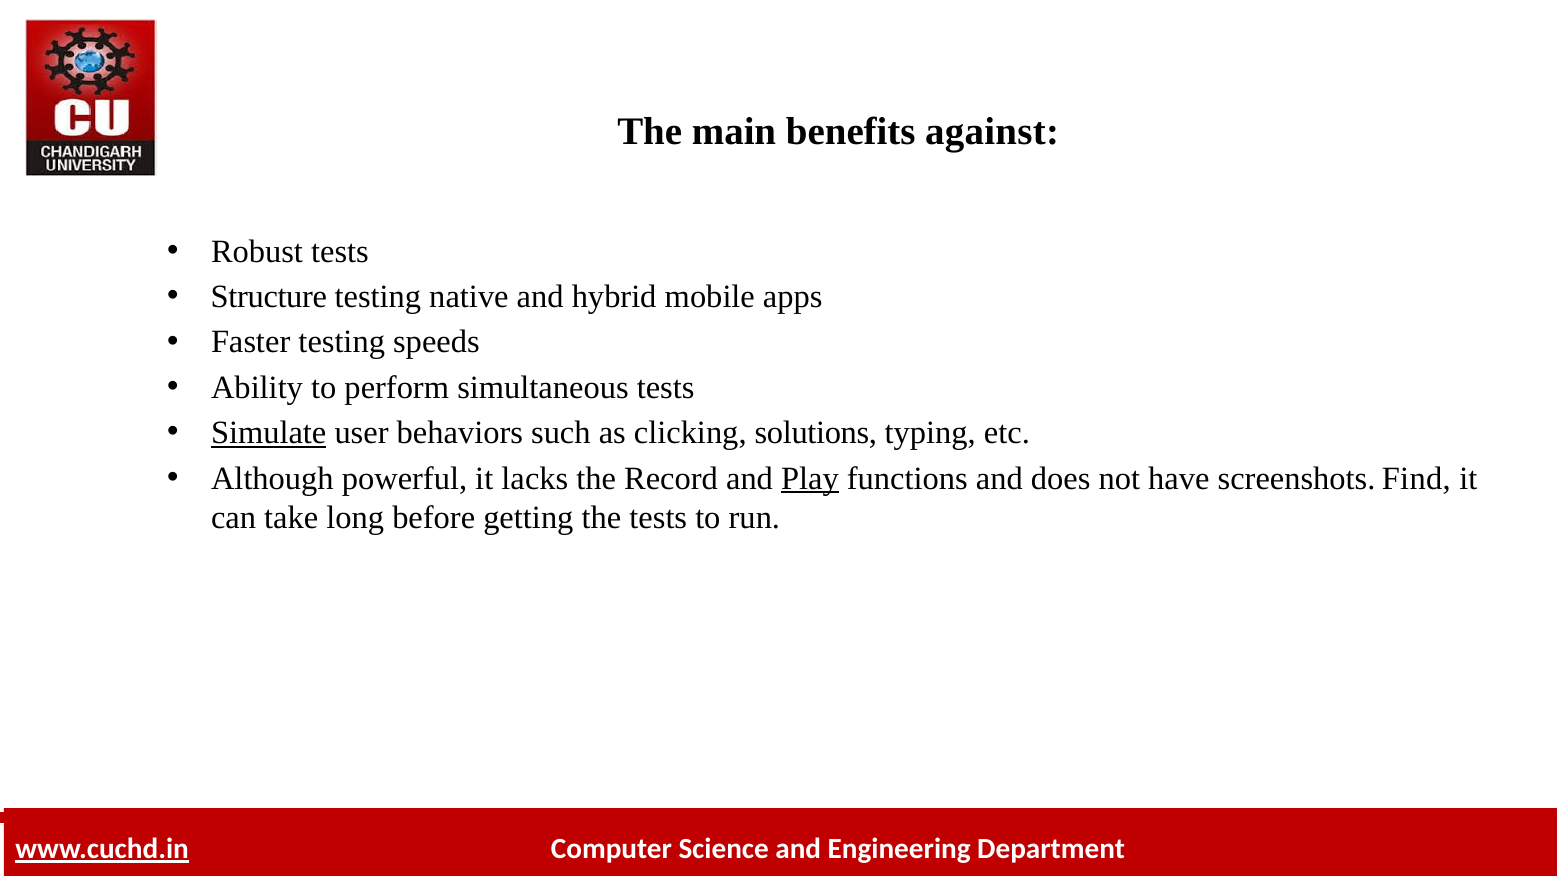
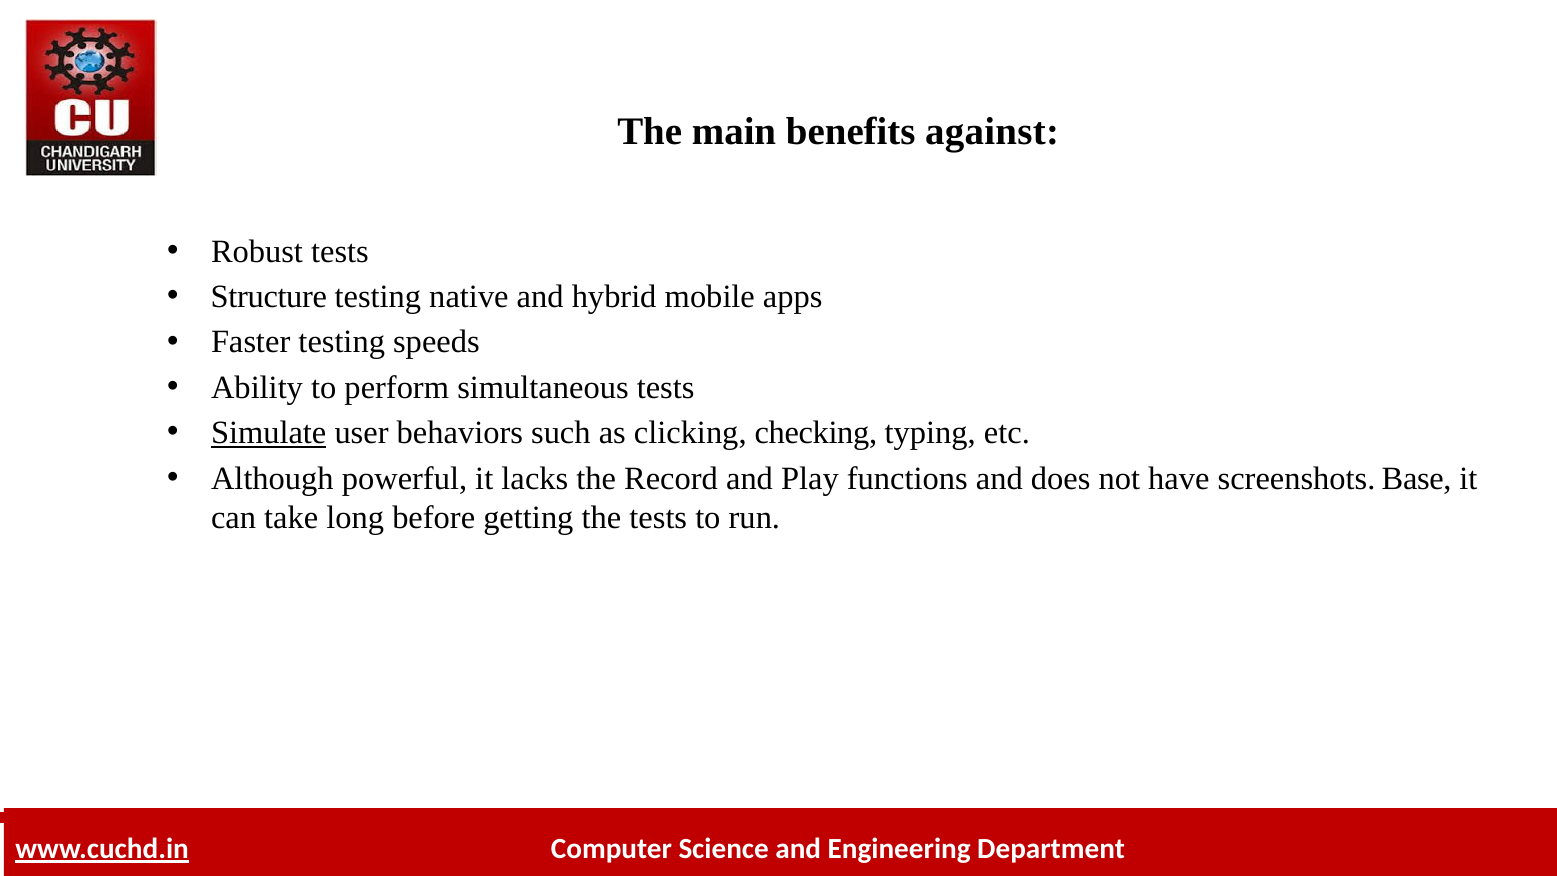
solutions: solutions -> checking
Play underline: present -> none
Find: Find -> Base
